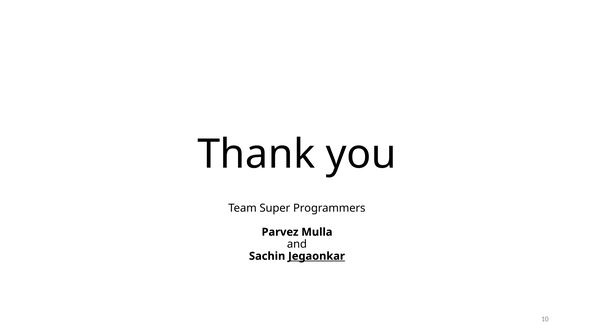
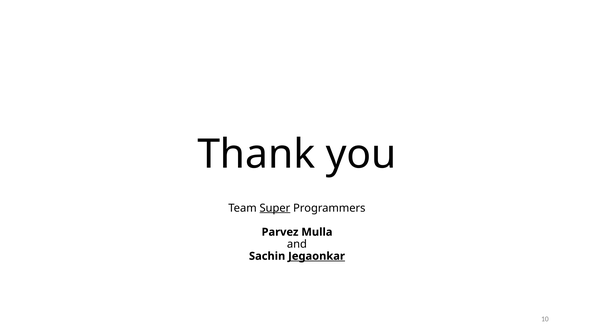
Super underline: none -> present
